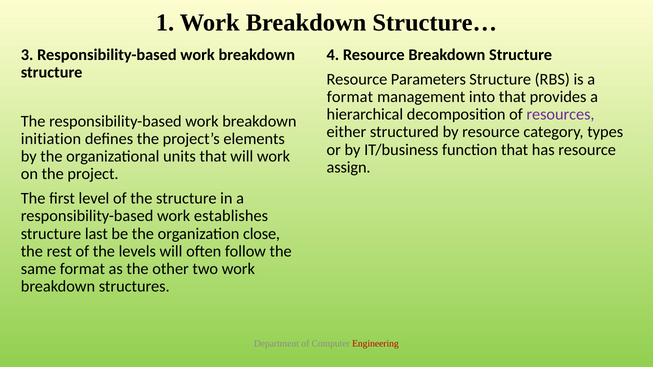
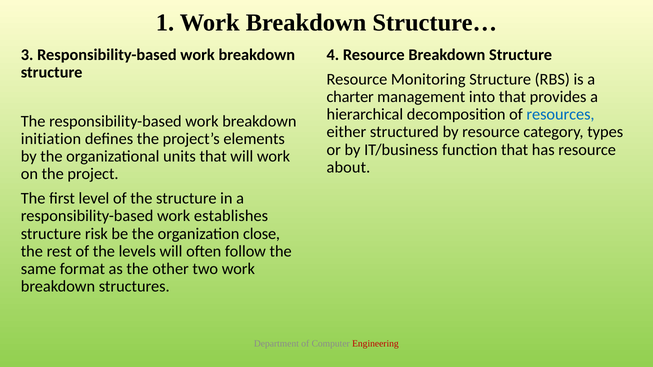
Parameters: Parameters -> Monitoring
format at (350, 97): format -> charter
resources colour: purple -> blue
assign: assign -> about
last: last -> risk
